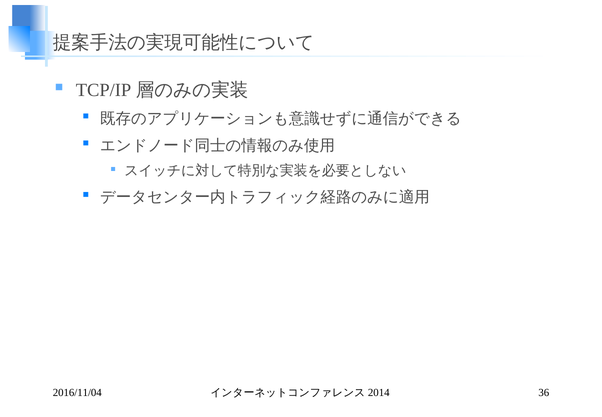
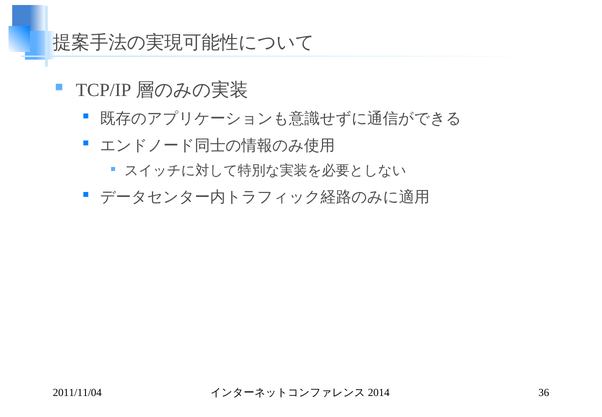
2016/11/04: 2016/11/04 -> 2011/11/04
